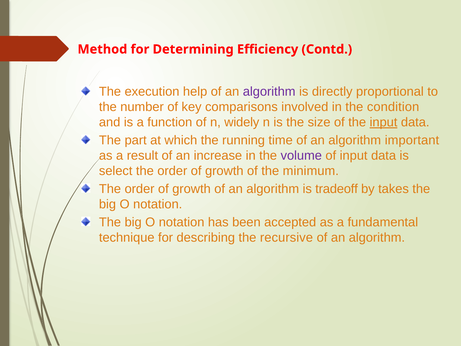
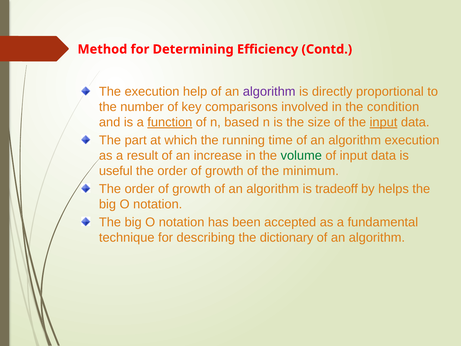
function underline: none -> present
widely: widely -> based
algorithm important: important -> execution
volume colour: purple -> green
select: select -> useful
takes: takes -> helps
recursive: recursive -> dictionary
